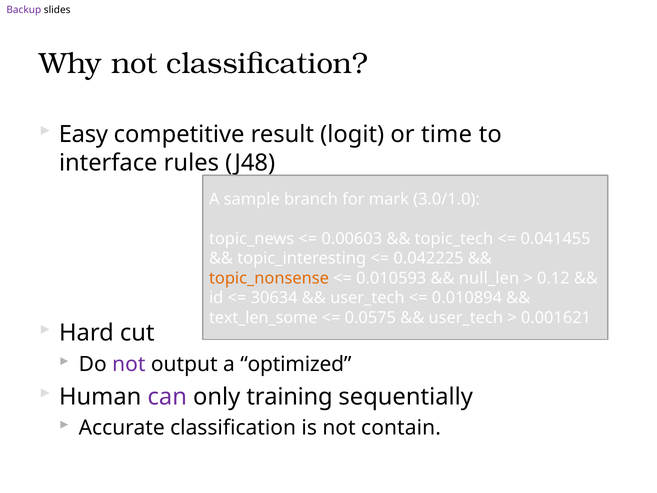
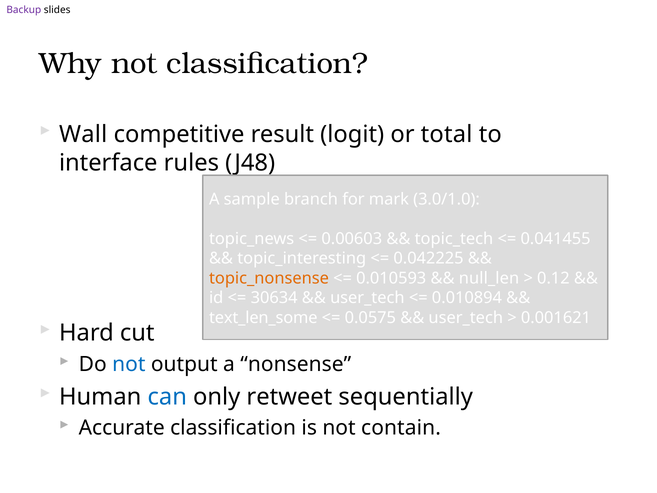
Easy: Easy -> Wall
time: time -> total
not at (129, 364) colour: purple -> blue
optimized: optimized -> nonsense
can colour: purple -> blue
training: training -> retweet
